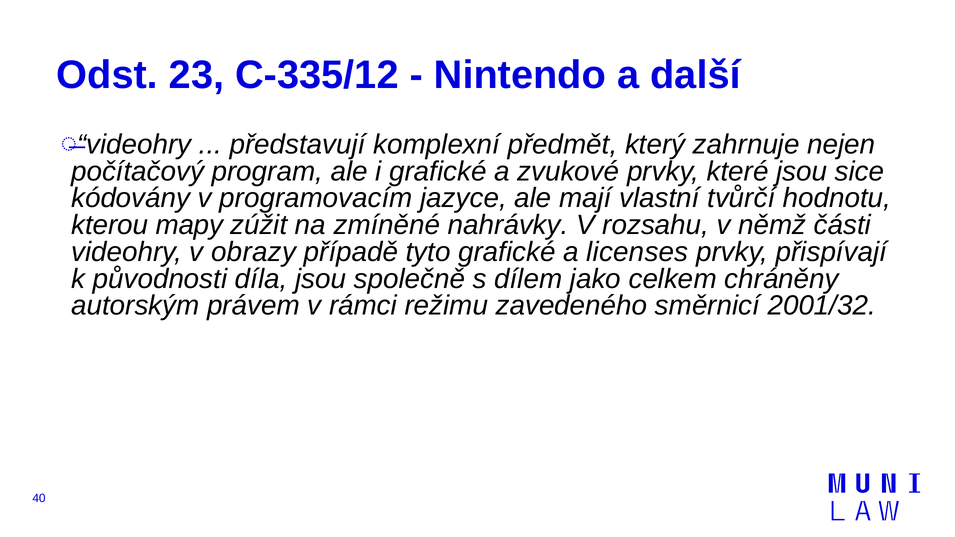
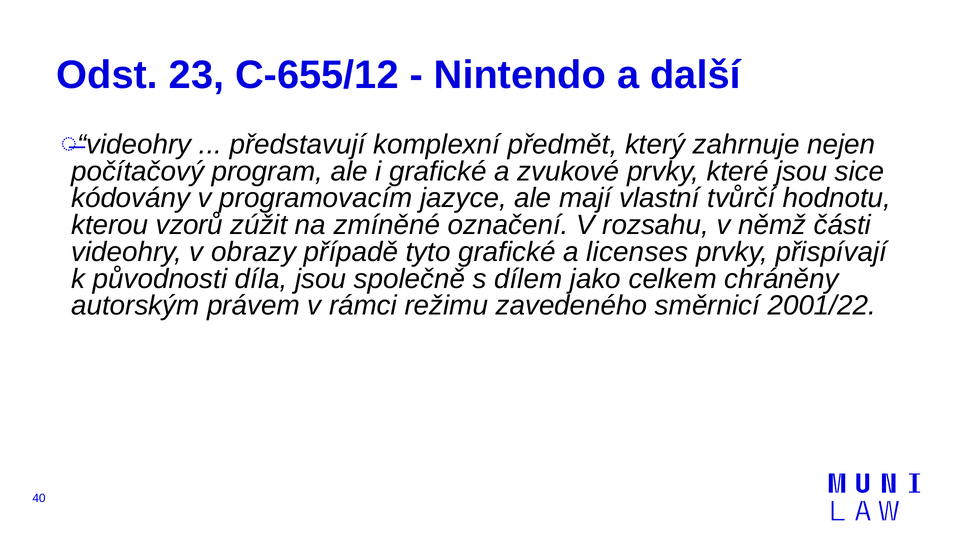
C‑335/12: C‑335/12 -> C‑655/12
mapy: mapy -> vzorů
nahrávky: nahrávky -> označení
2001/32: 2001/32 -> 2001/22
